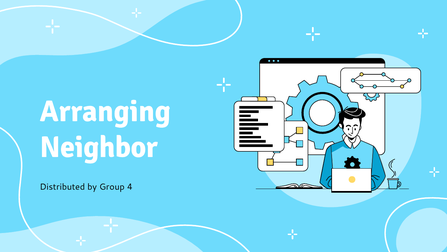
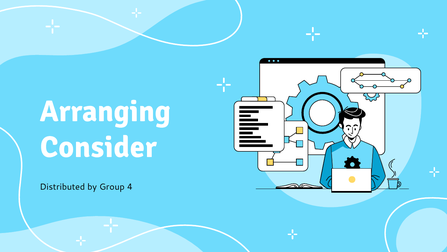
Neighbor: Neighbor -> Consider
